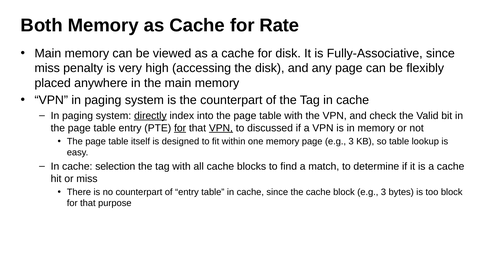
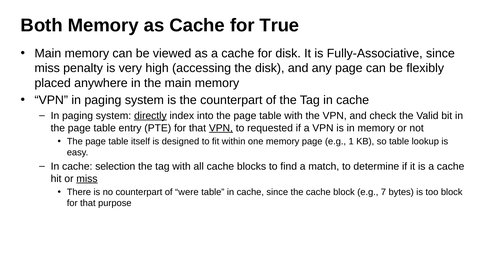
Rate: Rate -> True
for at (180, 128) underline: present -> none
discussed: discussed -> requested
page e.g 3: 3 -> 1
miss at (87, 179) underline: none -> present
of entry: entry -> were
block e.g 3: 3 -> 7
